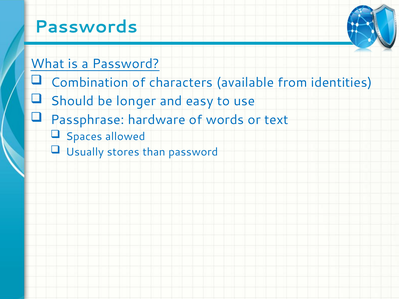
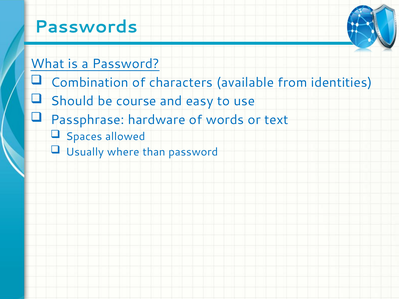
longer: longer -> course
stores: stores -> where
